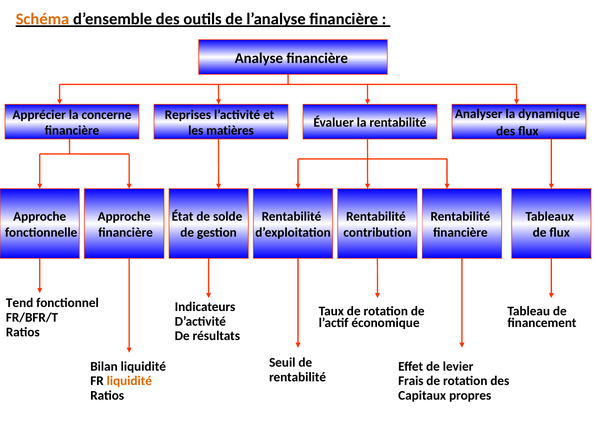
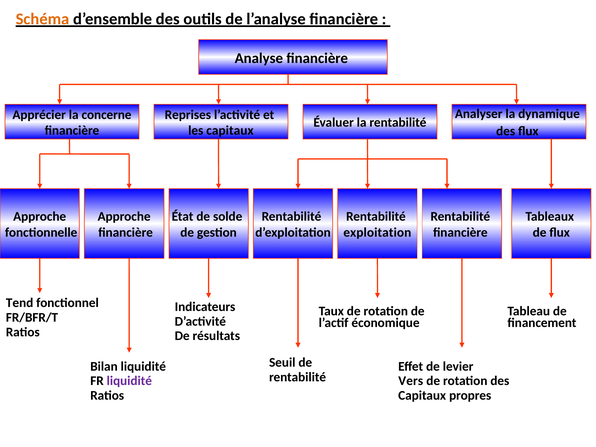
les matières: matières -> capitaux
contribution: contribution -> exploitation
liquidité at (129, 381) colour: orange -> purple
Frais: Frais -> Vers
